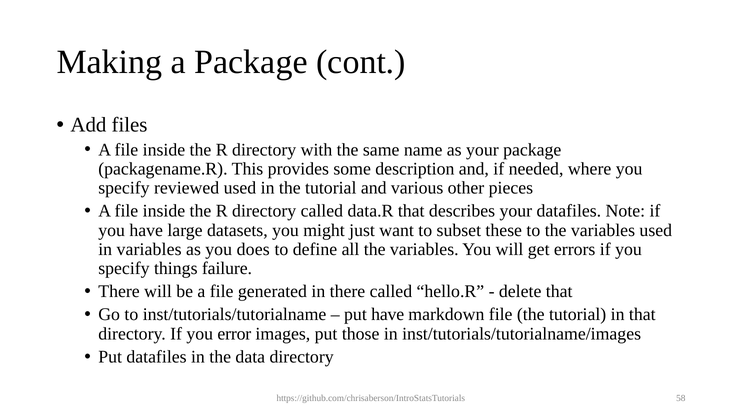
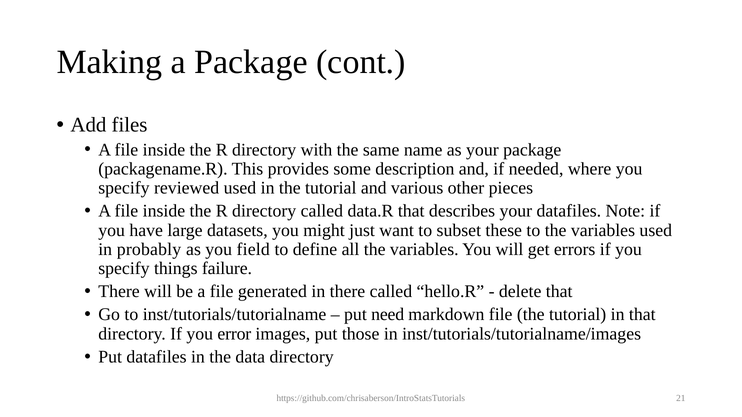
in variables: variables -> probably
does: does -> field
put have: have -> need
58: 58 -> 21
